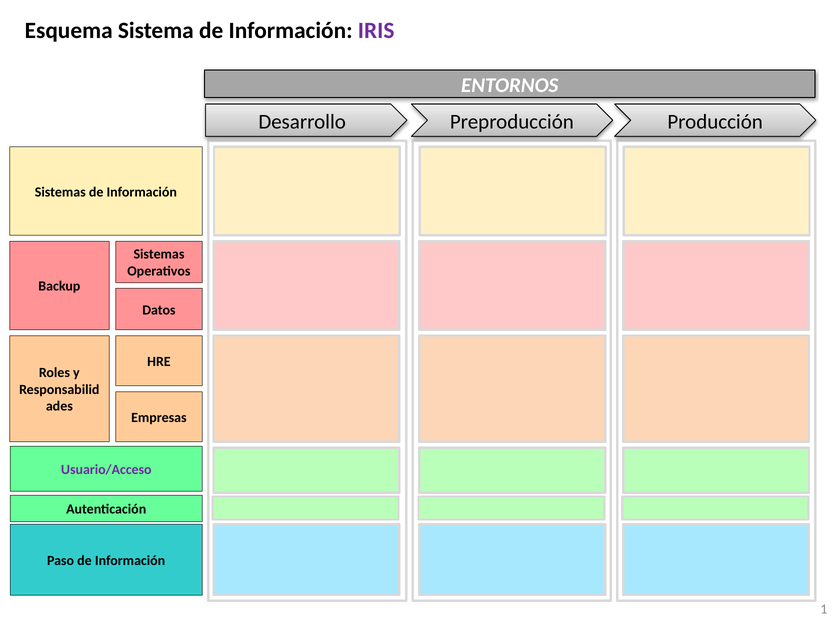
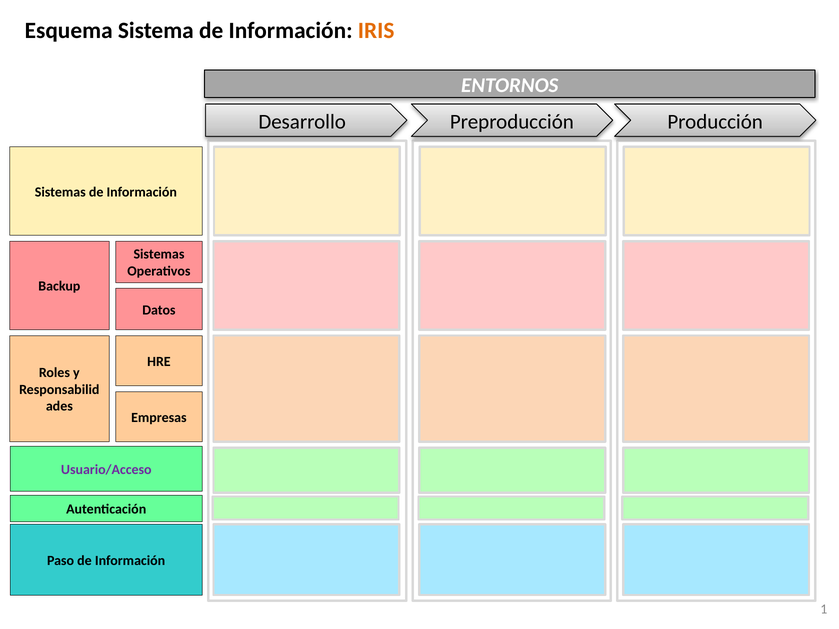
IRIS colour: purple -> orange
